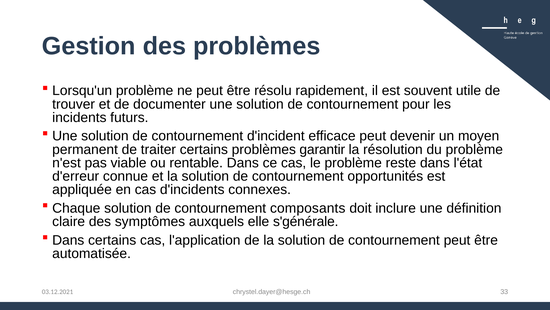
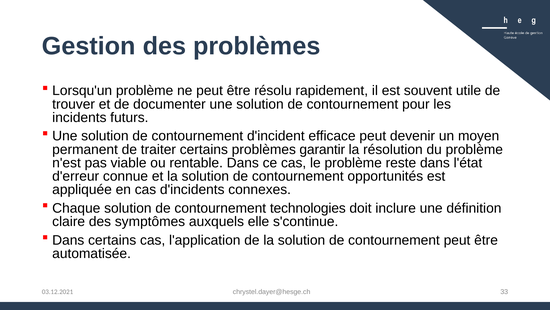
composants: composants -> technologies
s'générale: s'générale -> s'continue
